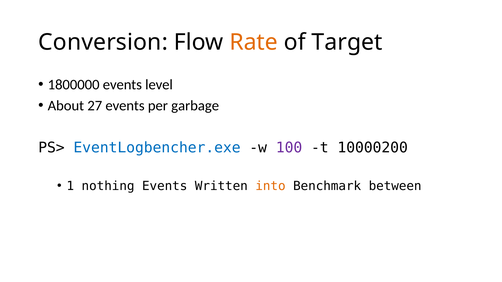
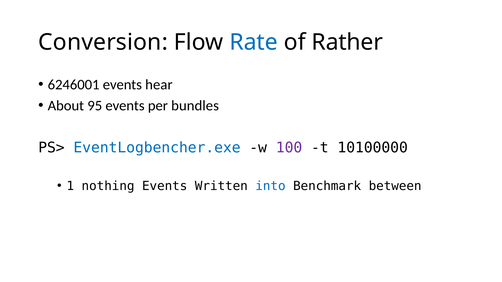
Rate colour: orange -> blue
Target: Target -> Rather
1800000: 1800000 -> 6246001
level: level -> hear
27: 27 -> 95
garbage: garbage -> bundles
10000200: 10000200 -> 10100000
into colour: orange -> blue
